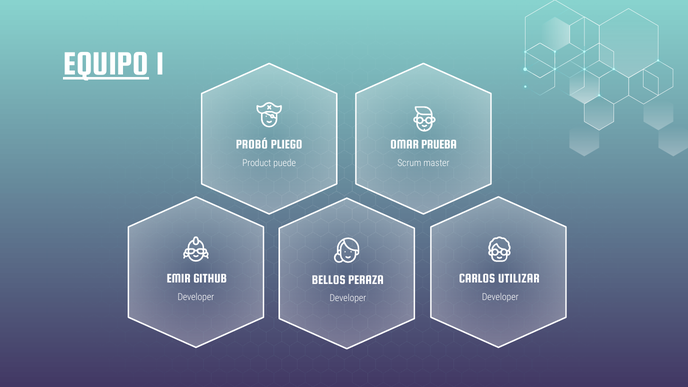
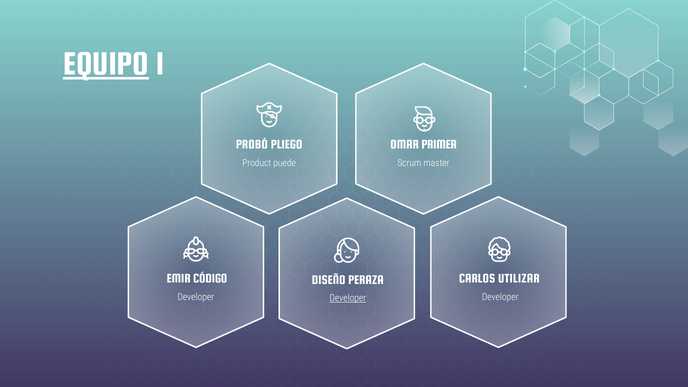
PRUEBA: PRUEBA -> PRIMER
GITHUB: GITHUB -> CÓDIGO
BELLOS: BELLOS -> DISEÑO
Developer at (348, 298) underline: none -> present
